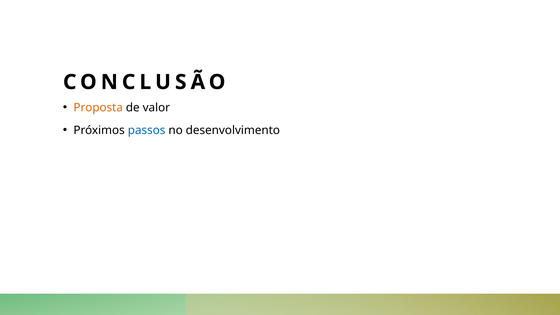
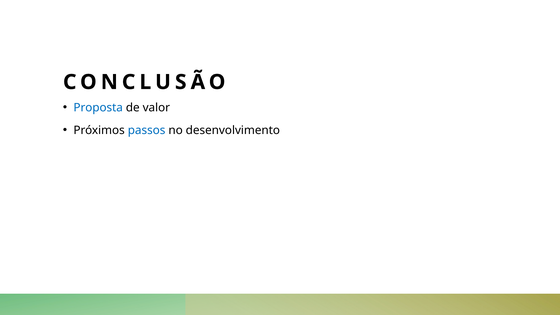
Proposta colour: orange -> blue
